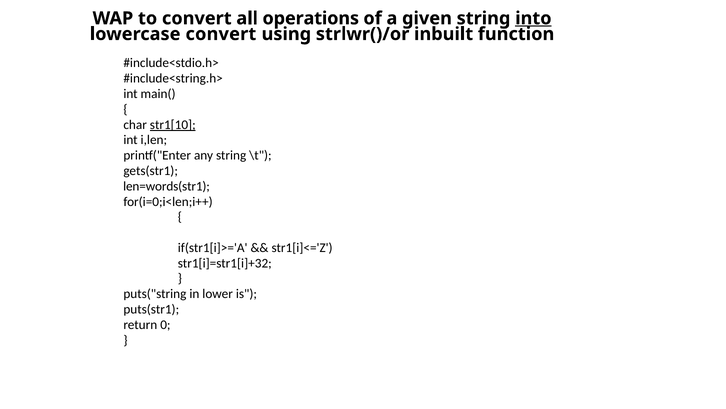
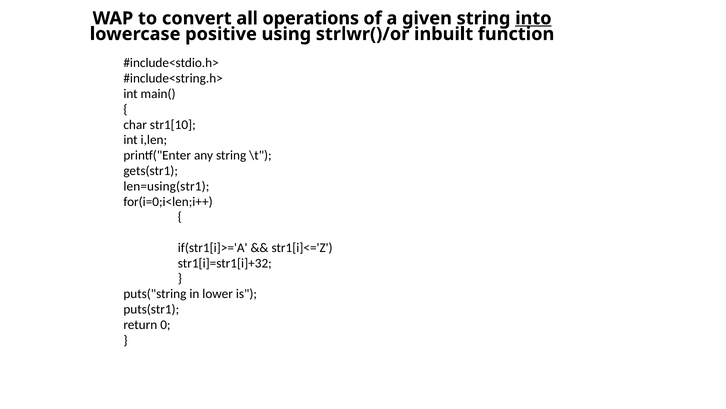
lowercase convert: convert -> positive
str1[10 underline: present -> none
len=words(str1: len=words(str1 -> len=using(str1
